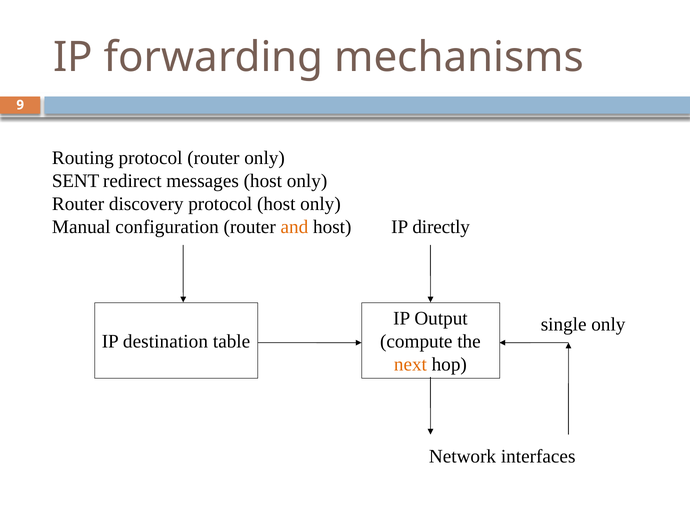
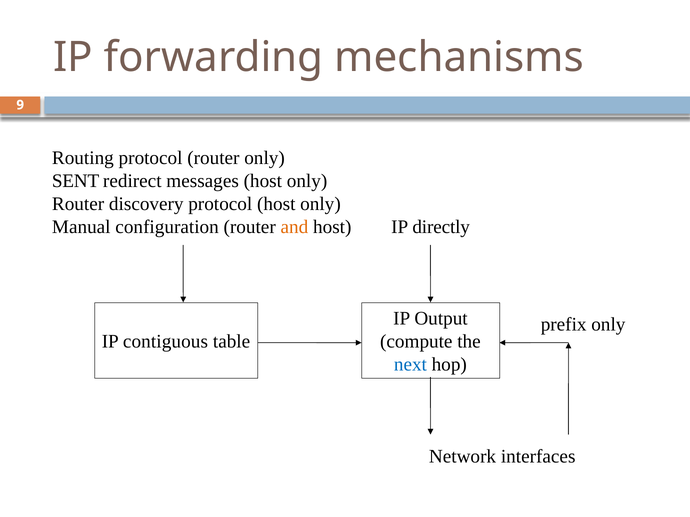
single: single -> prefix
destination: destination -> contiguous
next colour: orange -> blue
